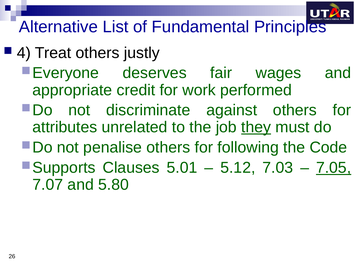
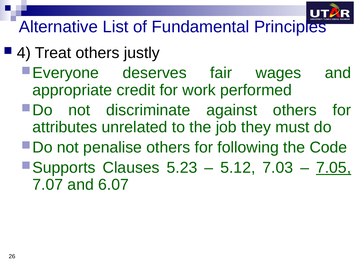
they underline: present -> none
5.01: 5.01 -> 5.23
5.80: 5.80 -> 6.07
